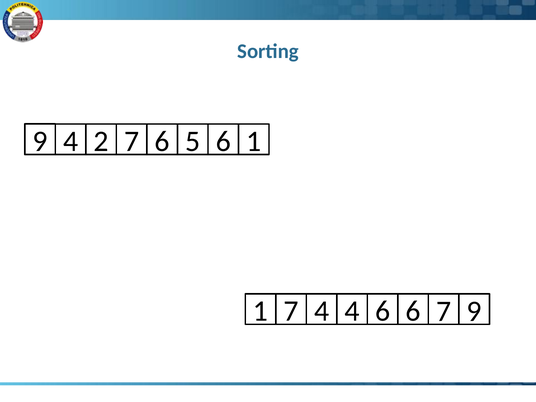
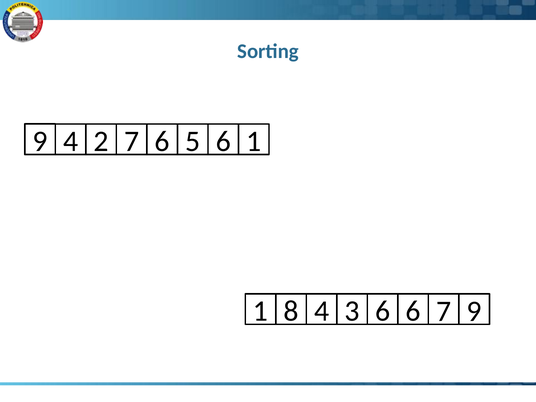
1 7: 7 -> 8
4 4: 4 -> 3
